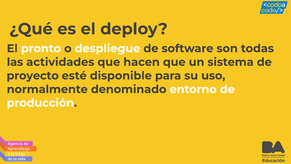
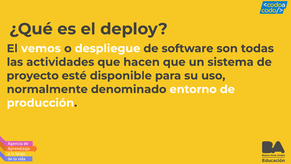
pronto: pronto -> vemos
